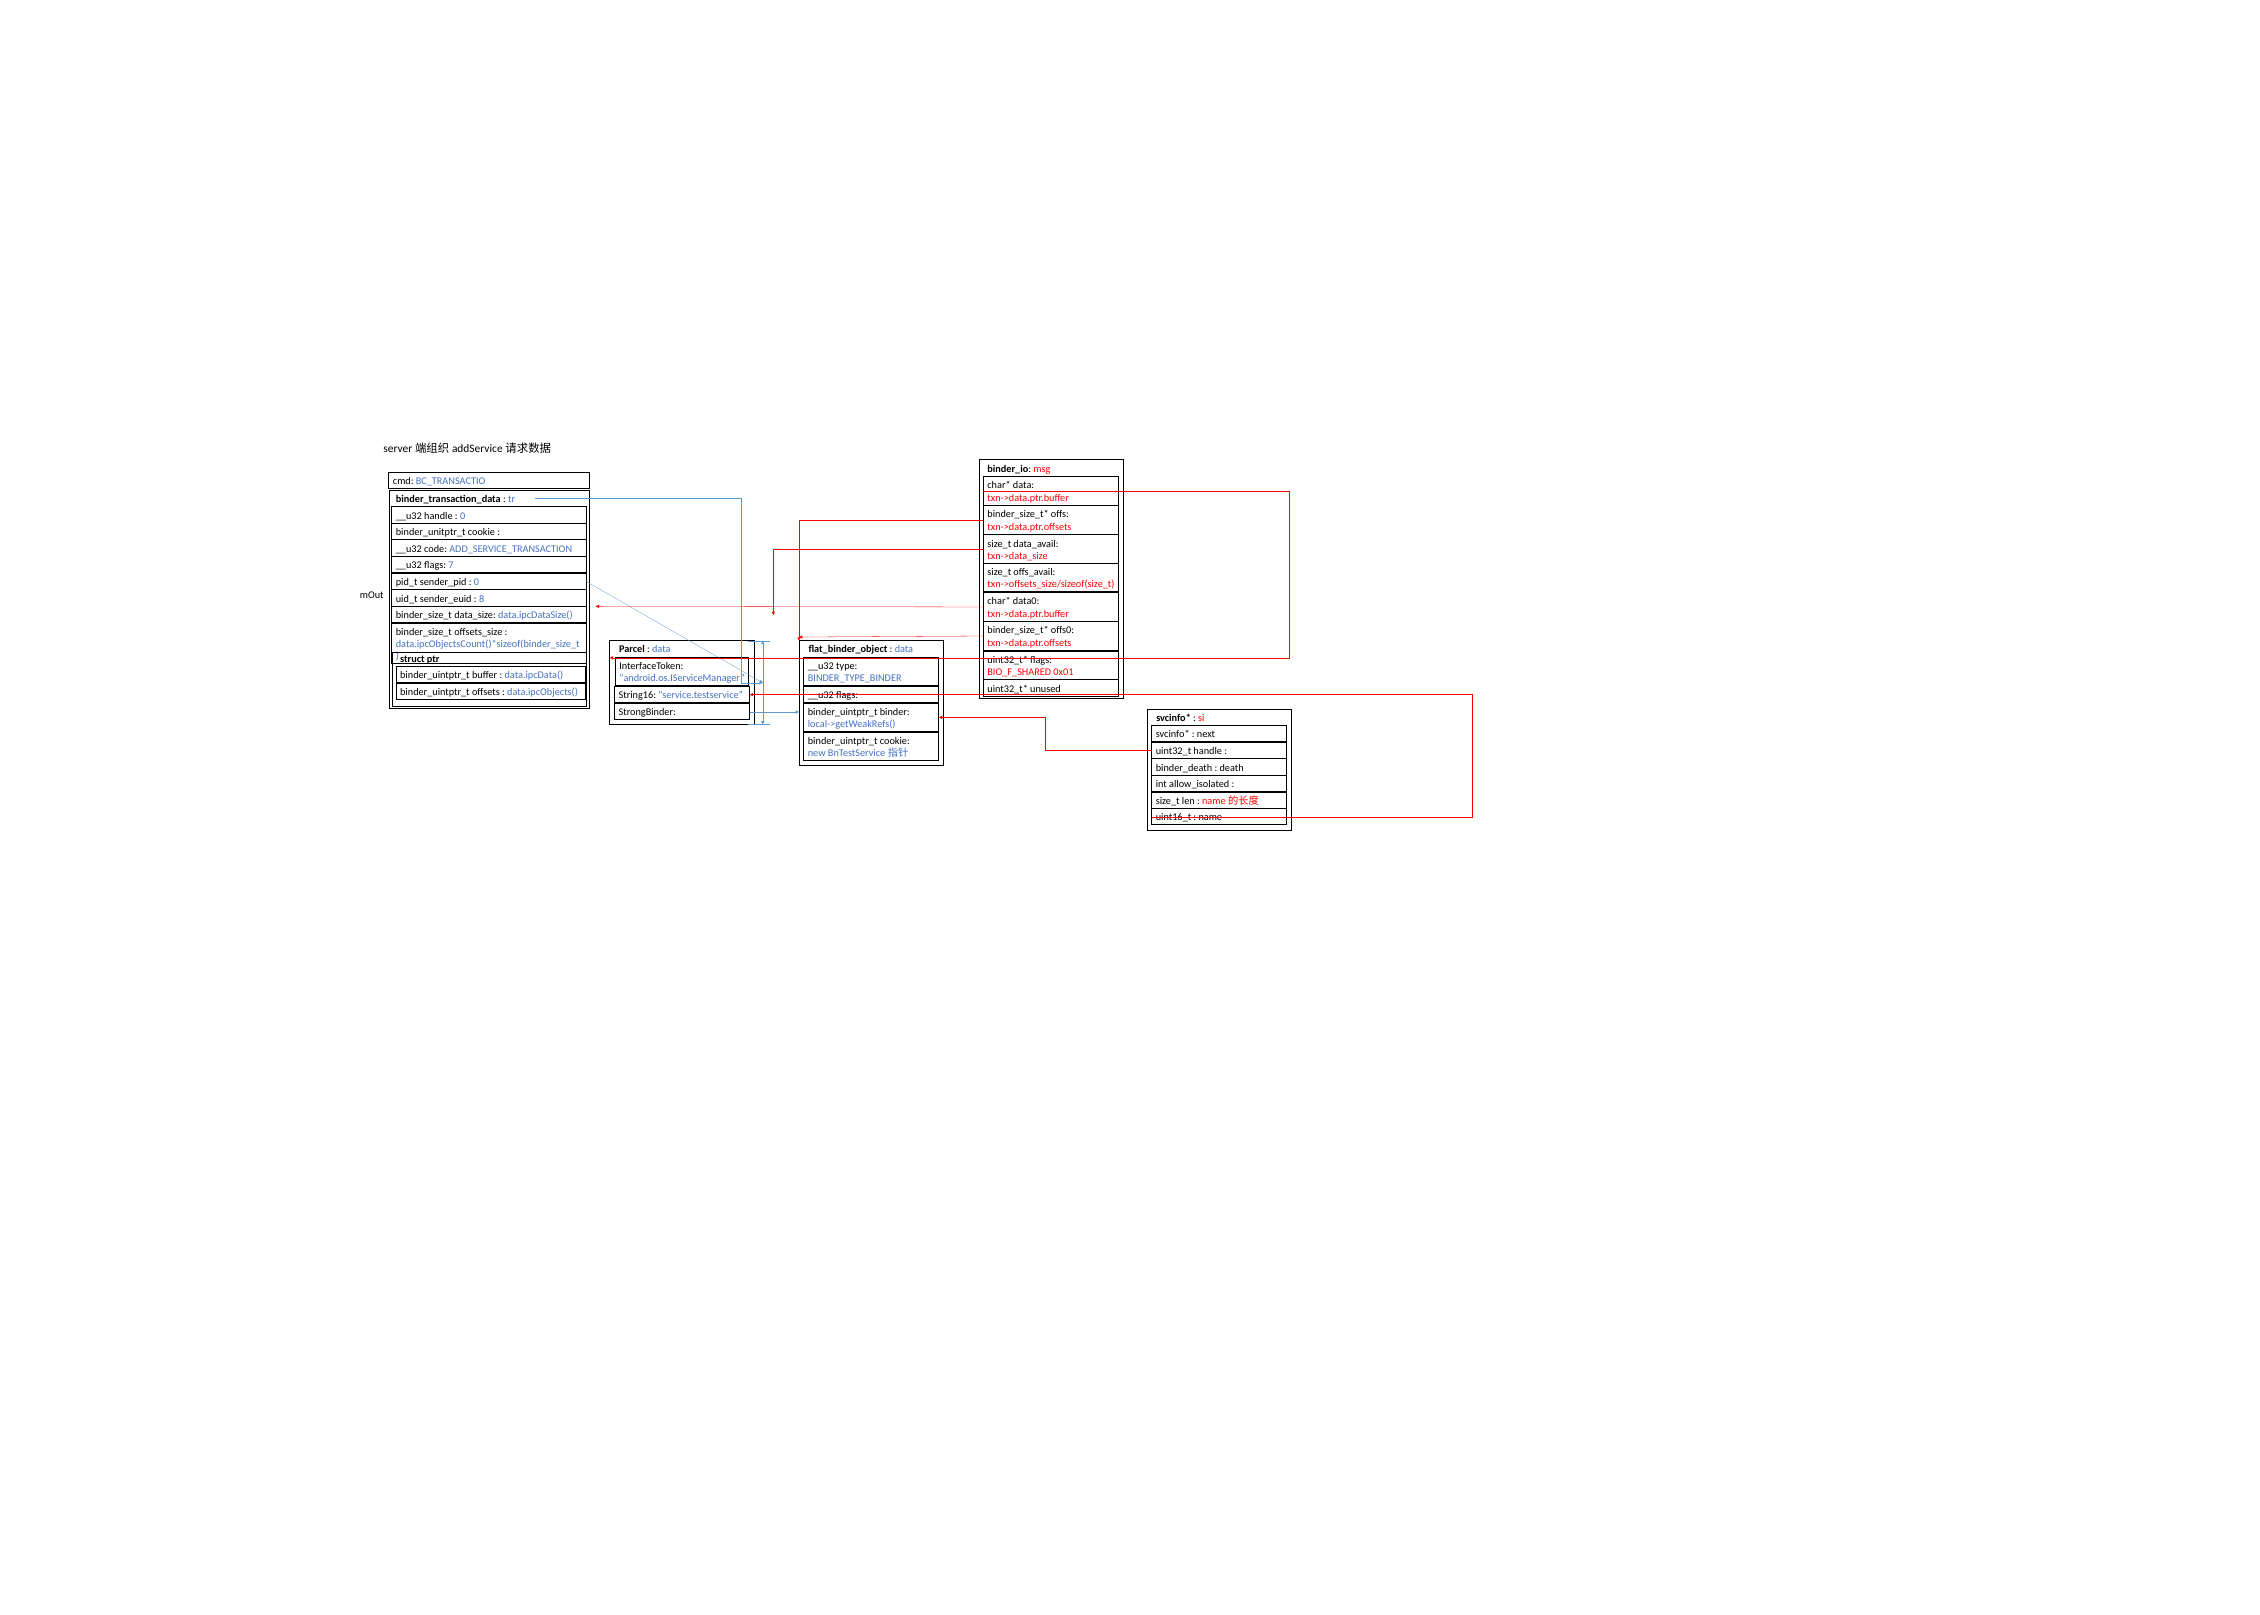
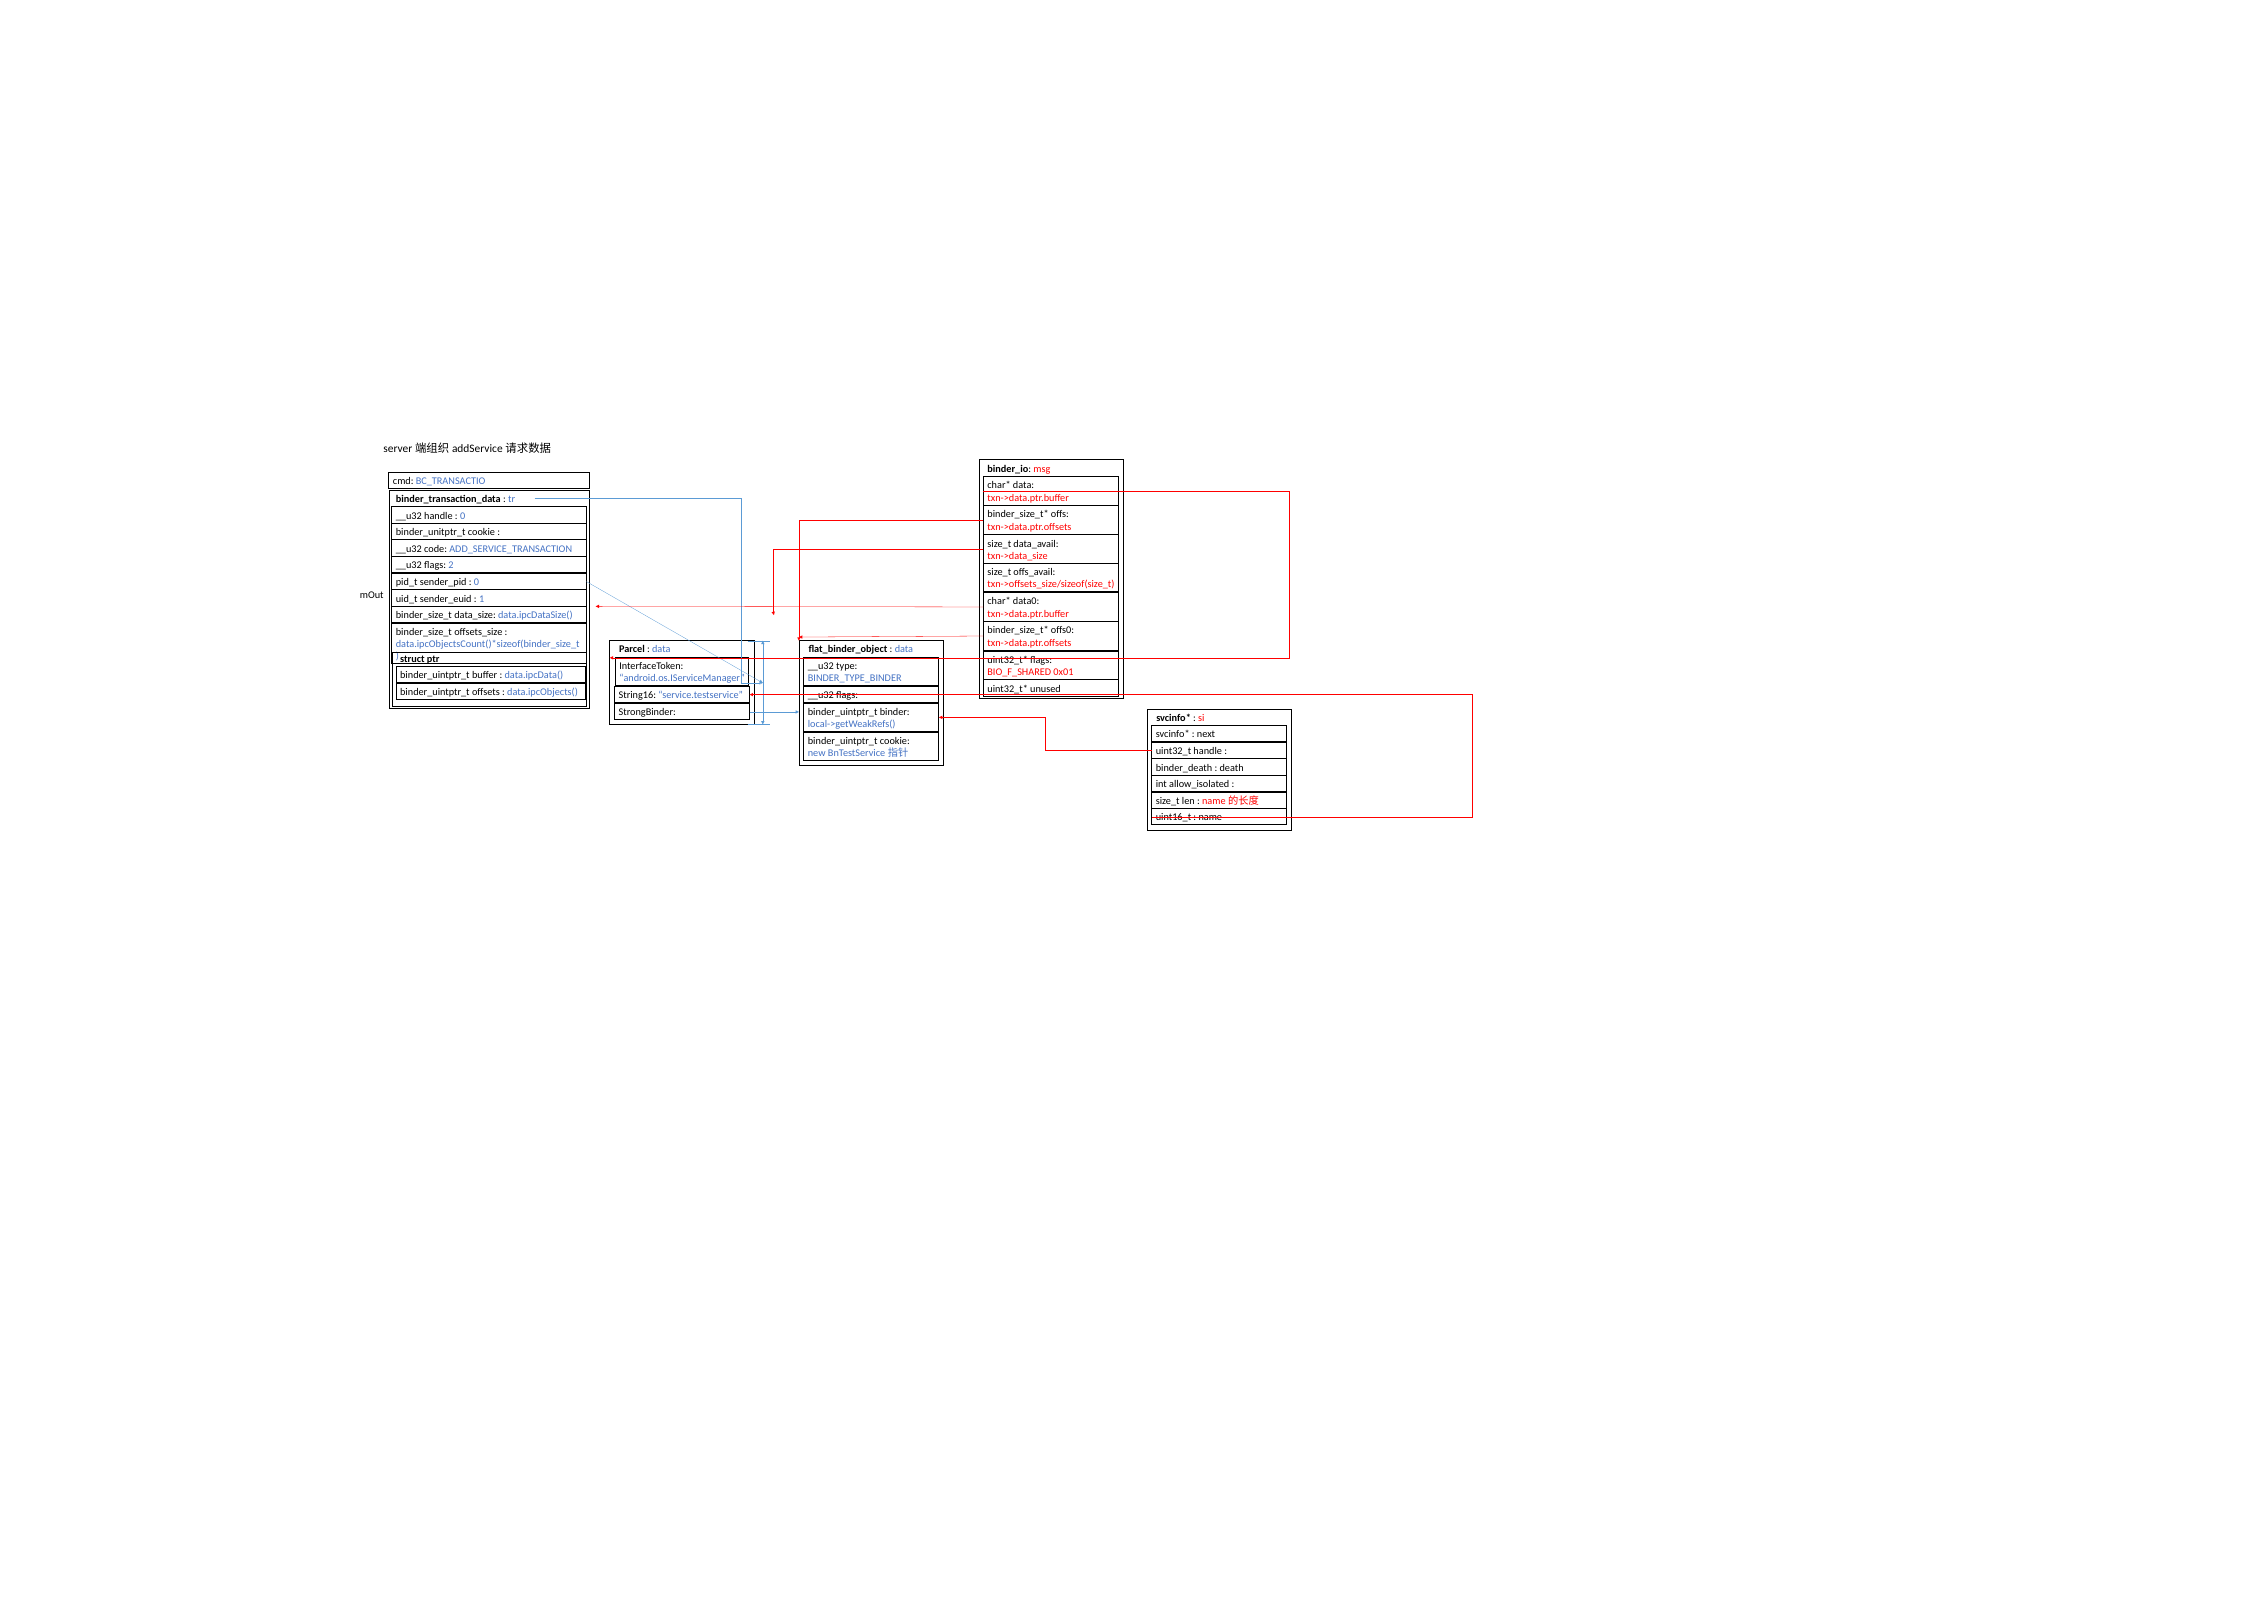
7: 7 -> 2
8: 8 -> 1
